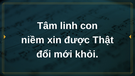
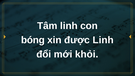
niềm: niềm -> bóng
được Thật: Thật -> Linh
